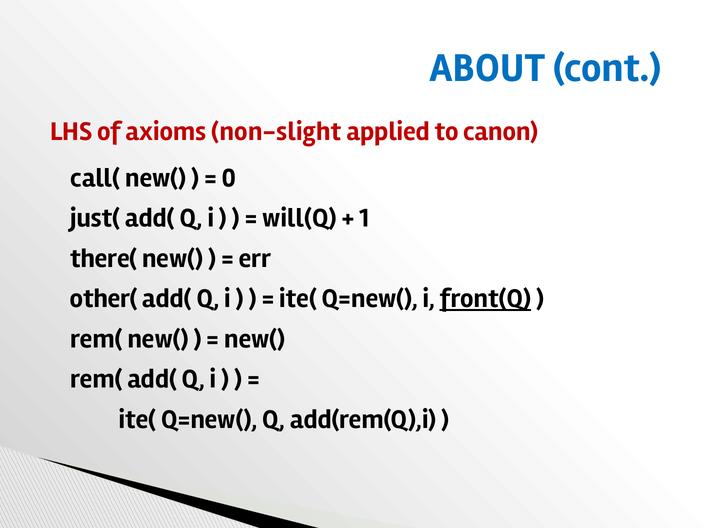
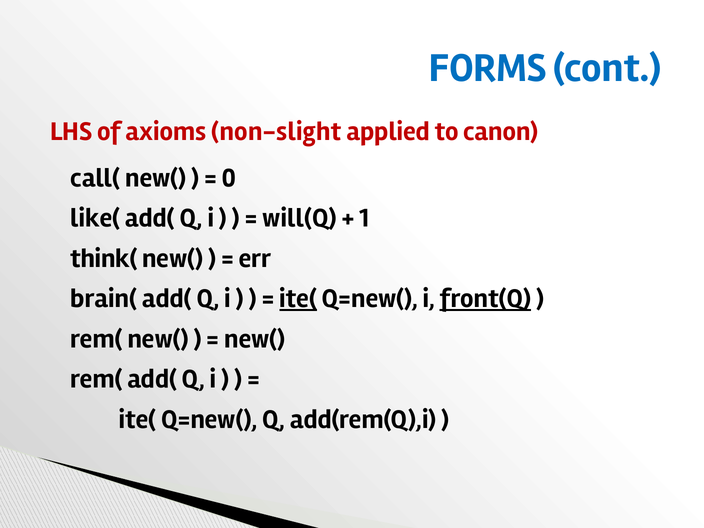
ABOUT: ABOUT -> FORMS
just(: just( -> like(
there(: there( -> think(
other(: other( -> brain(
ite( at (298, 299) underline: none -> present
